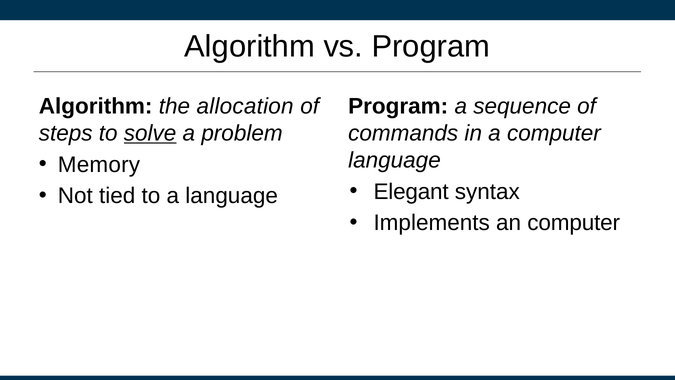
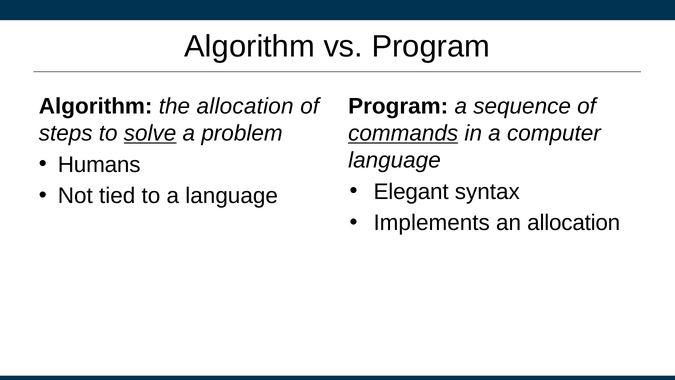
commands underline: none -> present
Memory: Memory -> Humans
an computer: computer -> allocation
